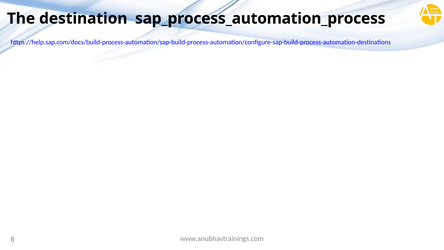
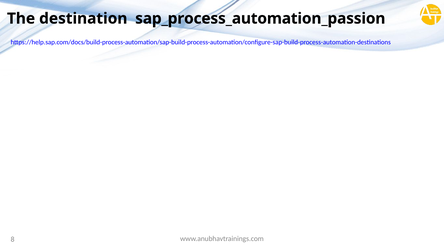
sap_process_automation_process: sap_process_automation_process -> sap_process_automation_passion
